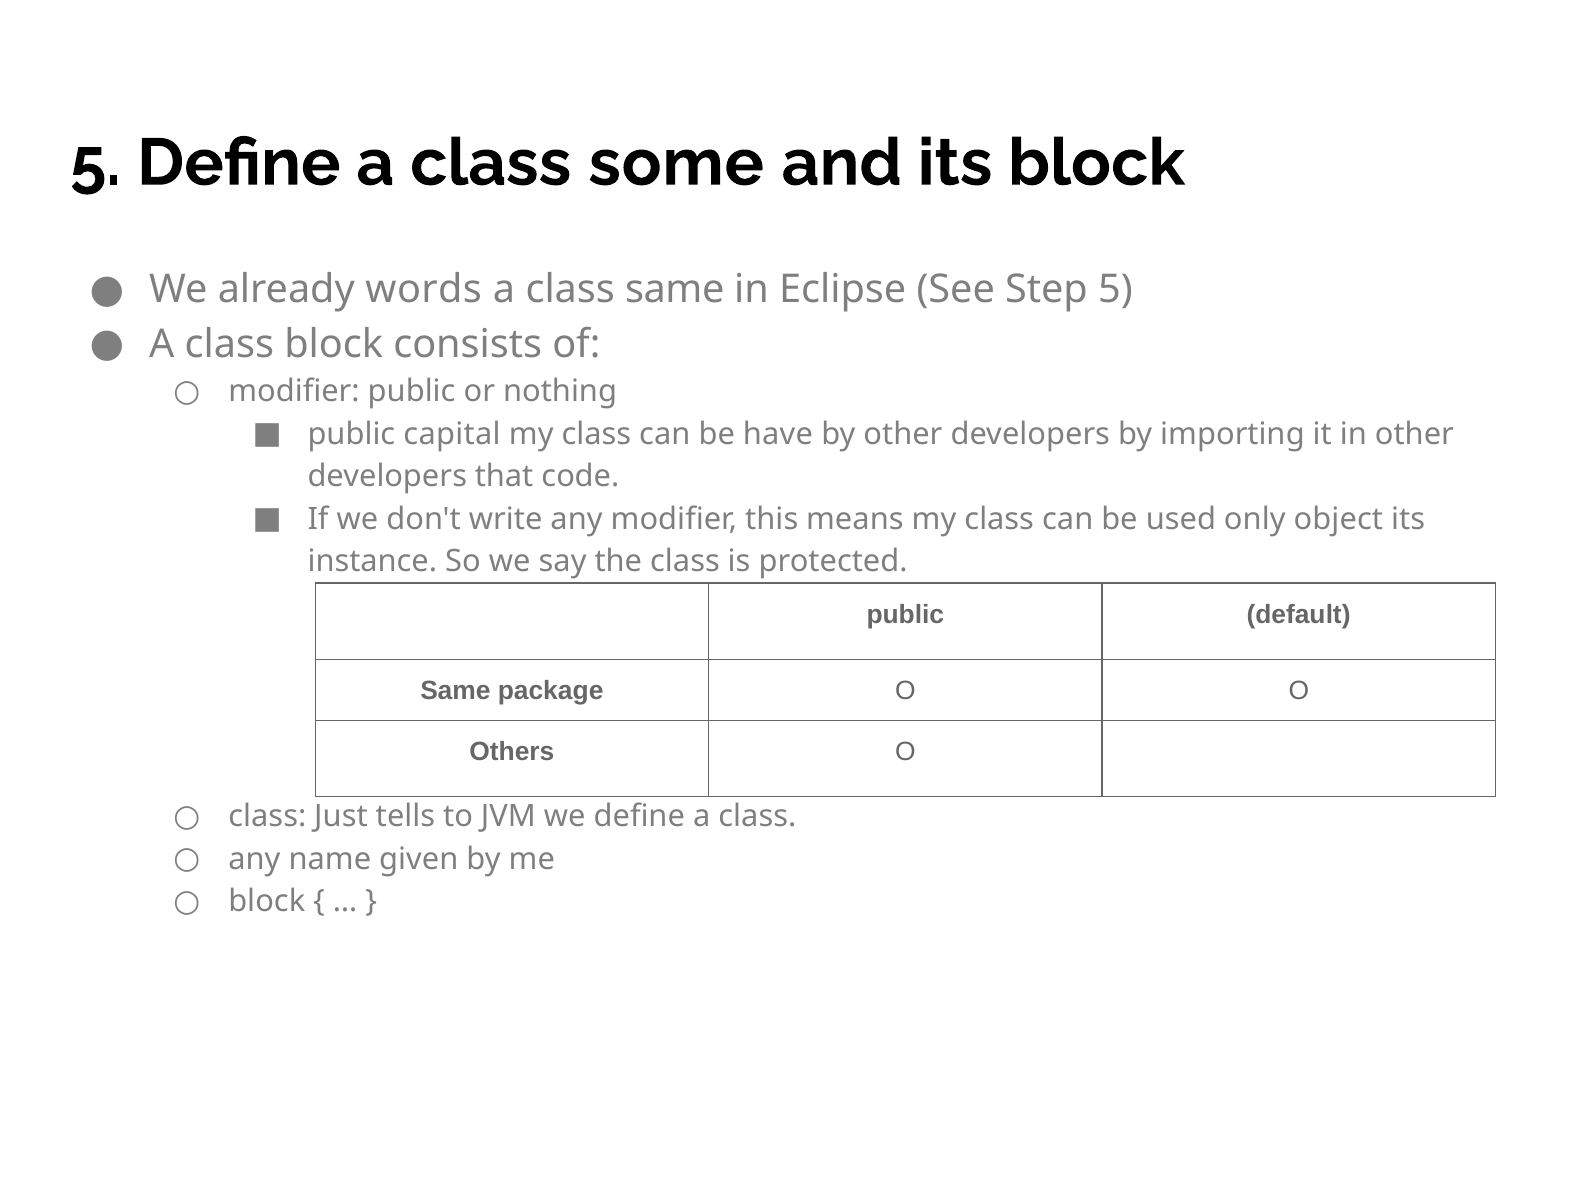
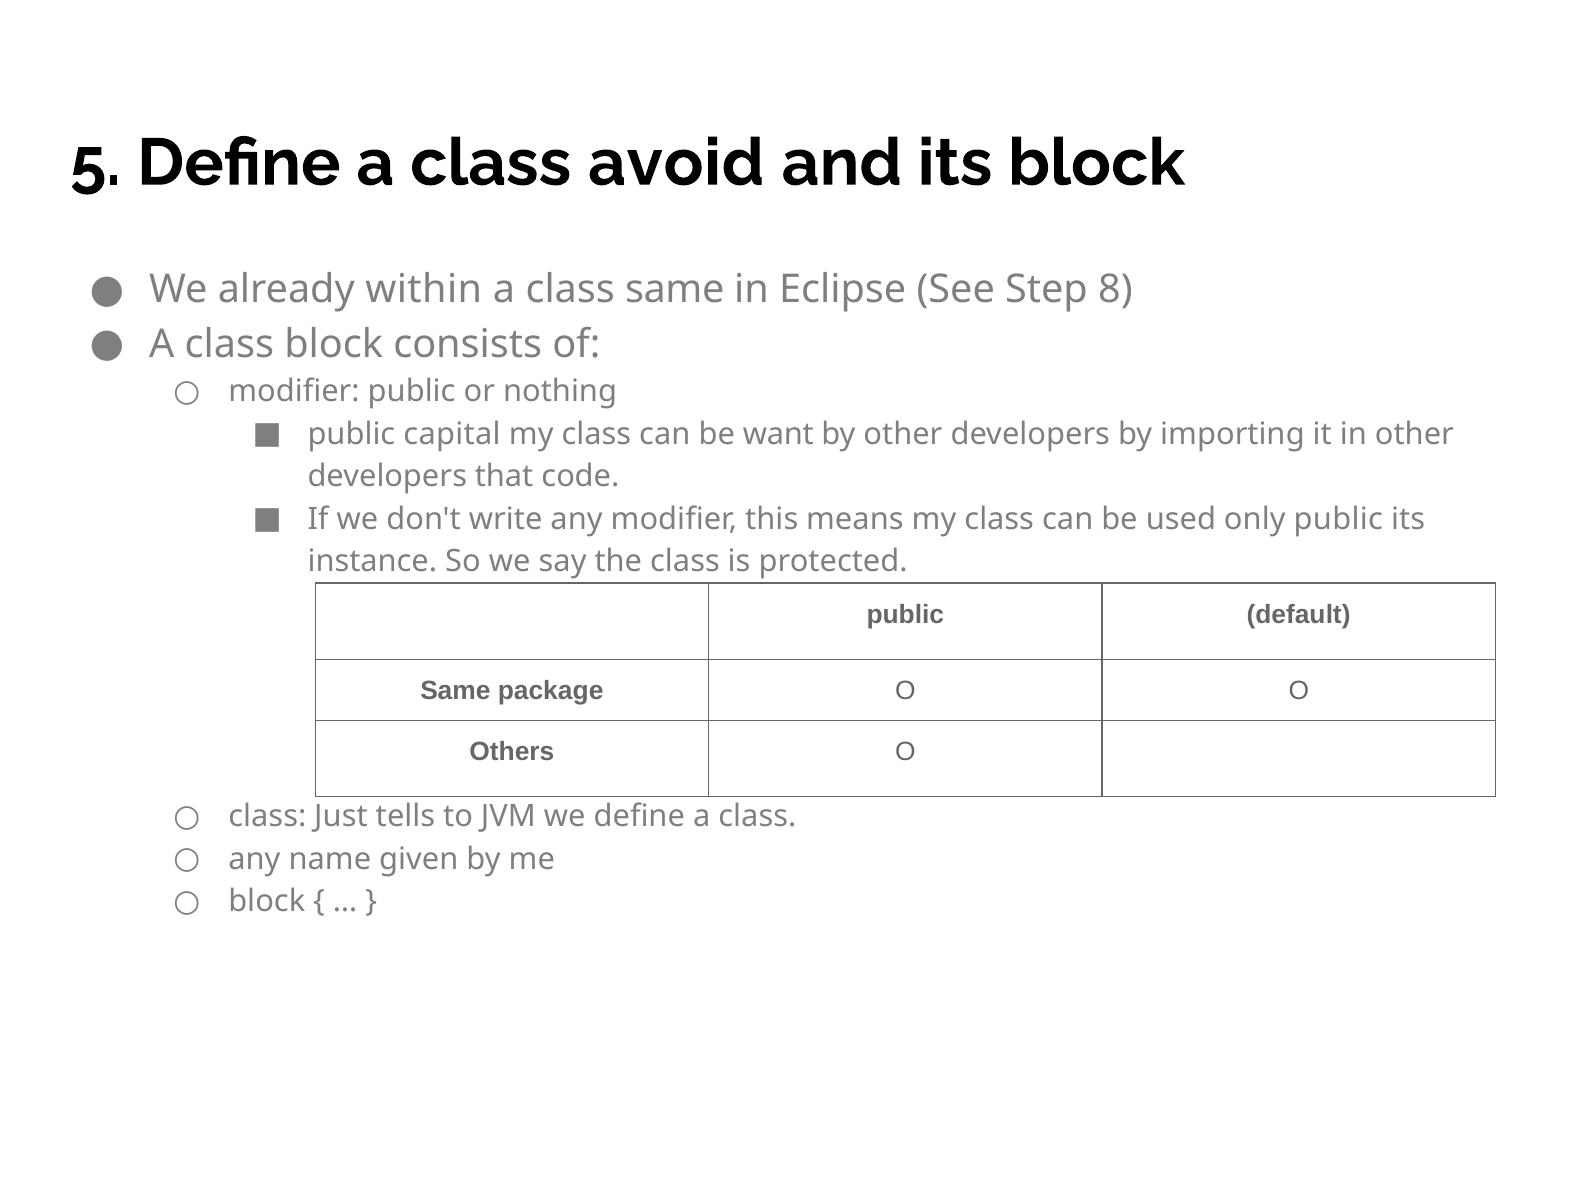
some: some -> avoid
words: words -> within
Step 5: 5 -> 8
have: have -> want
only object: object -> public
